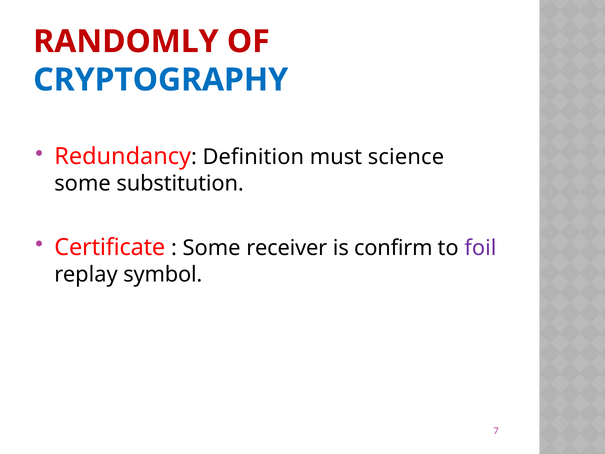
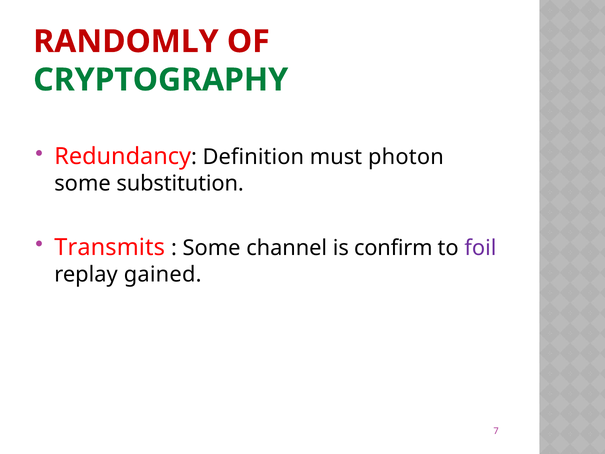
CRYPTOGRAPHY colour: blue -> green
science: science -> photon
Certificate: Certificate -> Transmits
receiver: receiver -> channel
symbol: symbol -> gained
